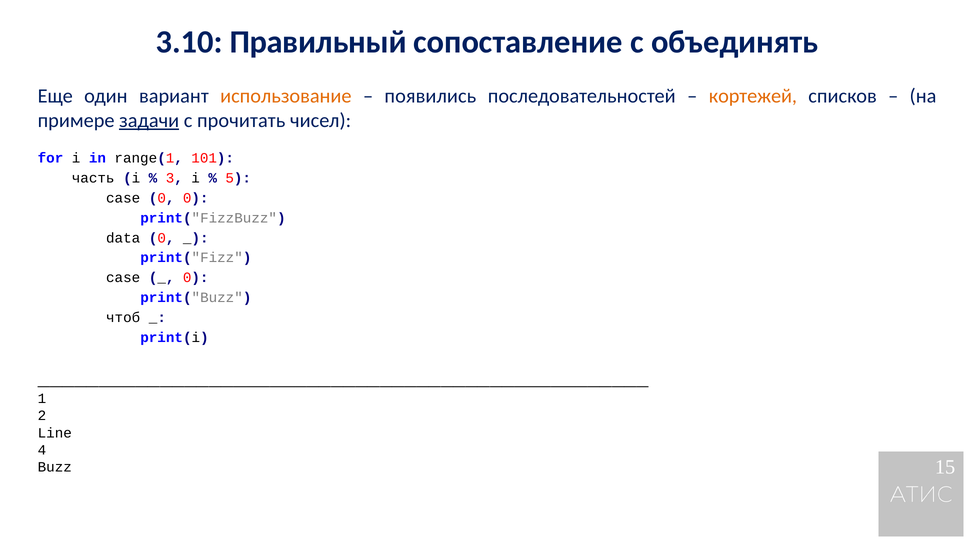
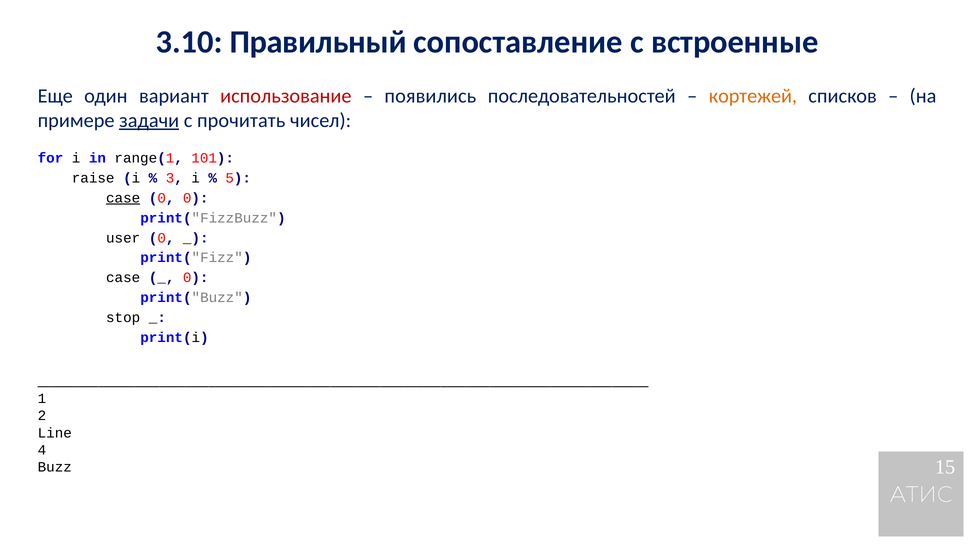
объединять: объединять -> встроенные
использование colour: orange -> red
часть: часть -> raise
case at (123, 198) underline: none -> present
data: data -> user
чтоб: чтоб -> stop
